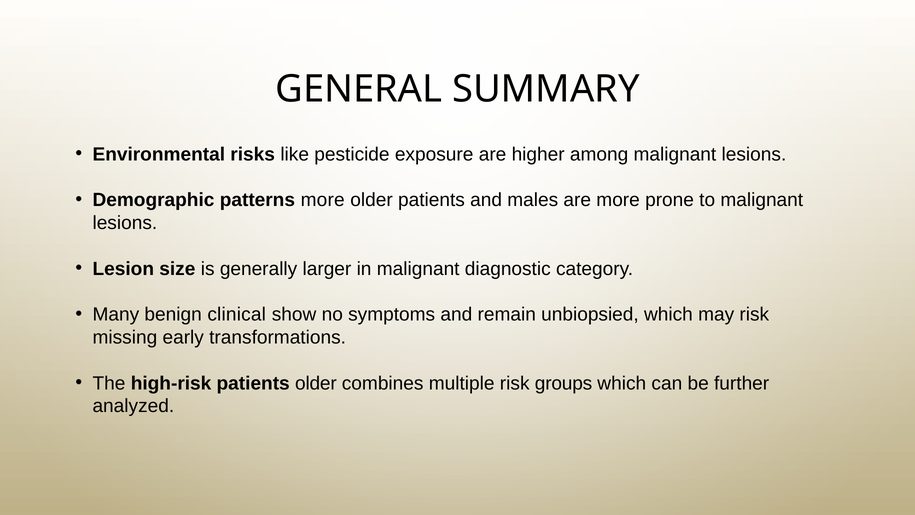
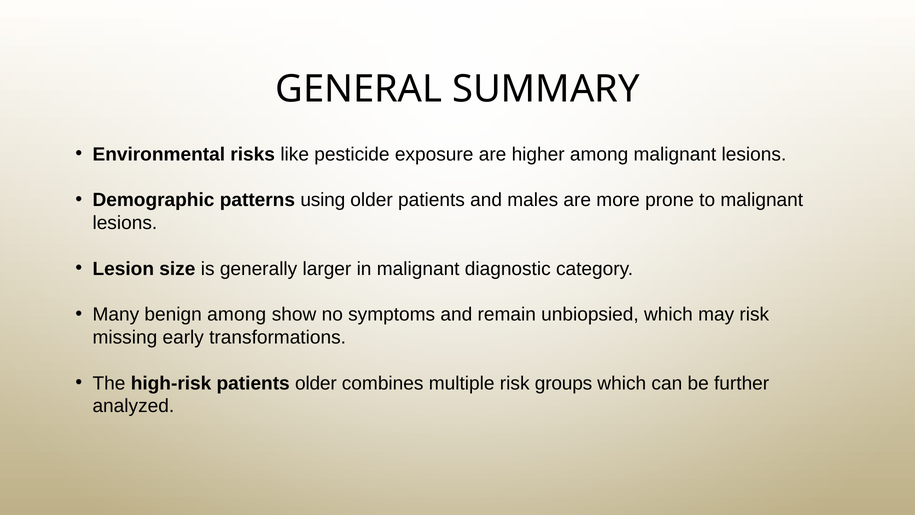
patterns more: more -> using
benign clinical: clinical -> among
